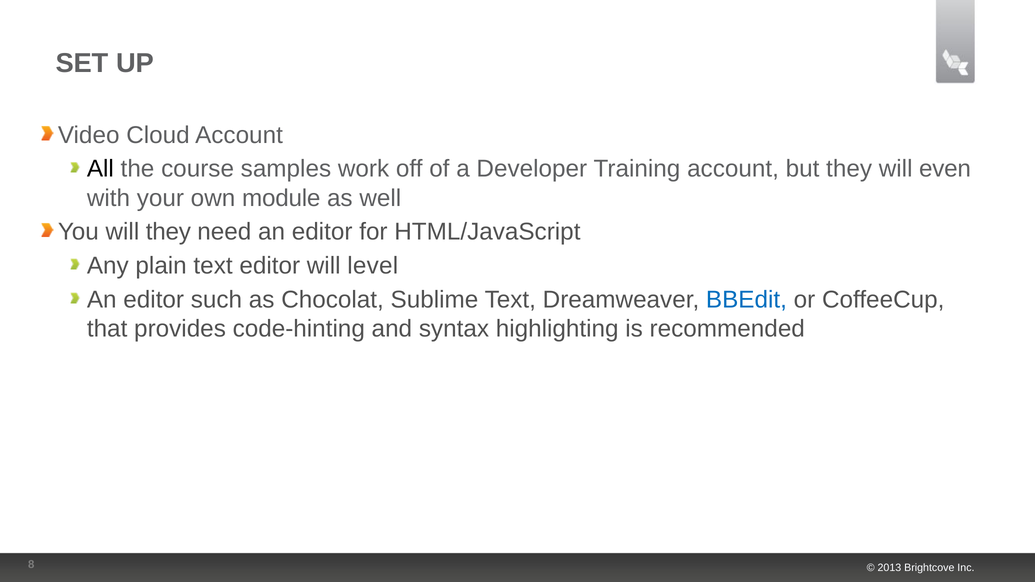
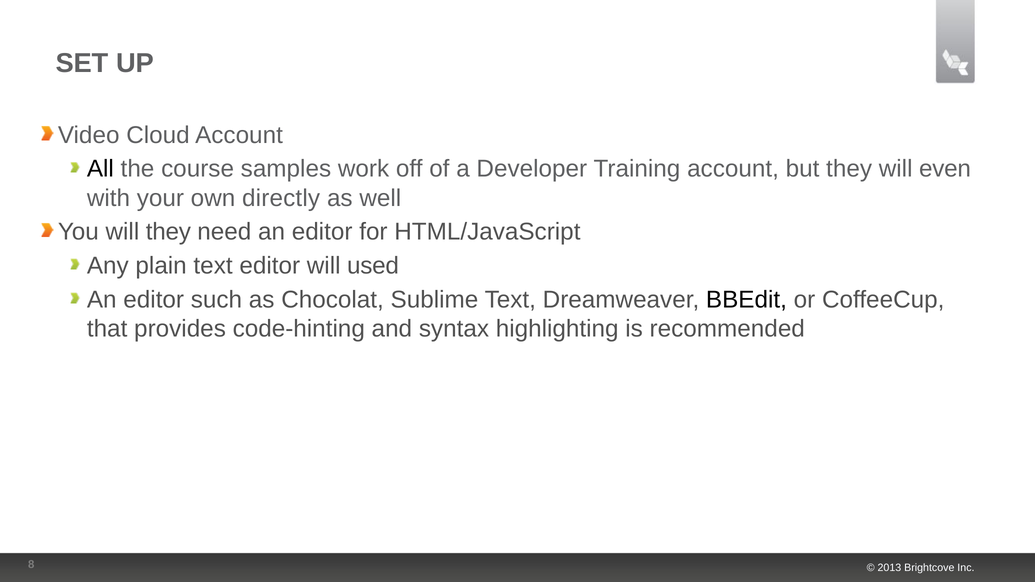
module: module -> directly
level: level -> used
BBEdit colour: blue -> black
